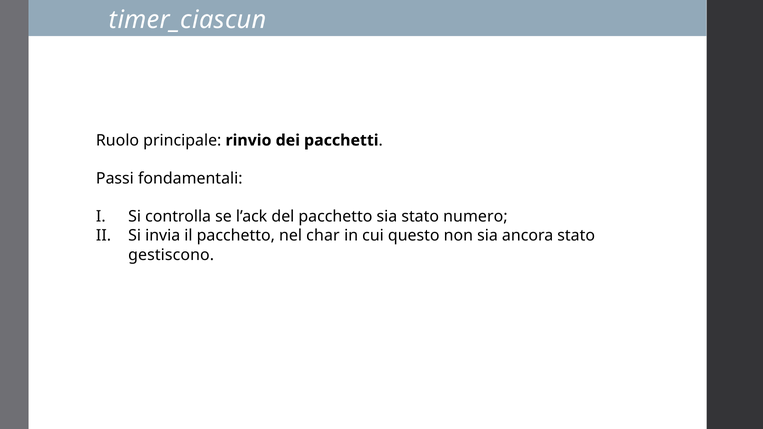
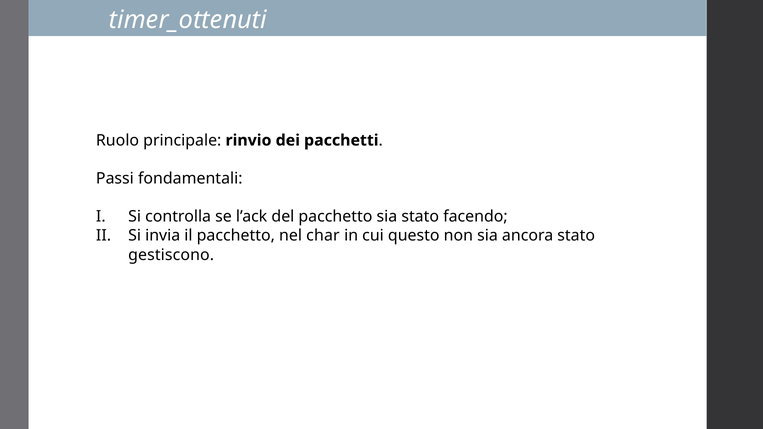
timer_ciascun: timer_ciascun -> timer_ottenuti
numero: numero -> facendo
